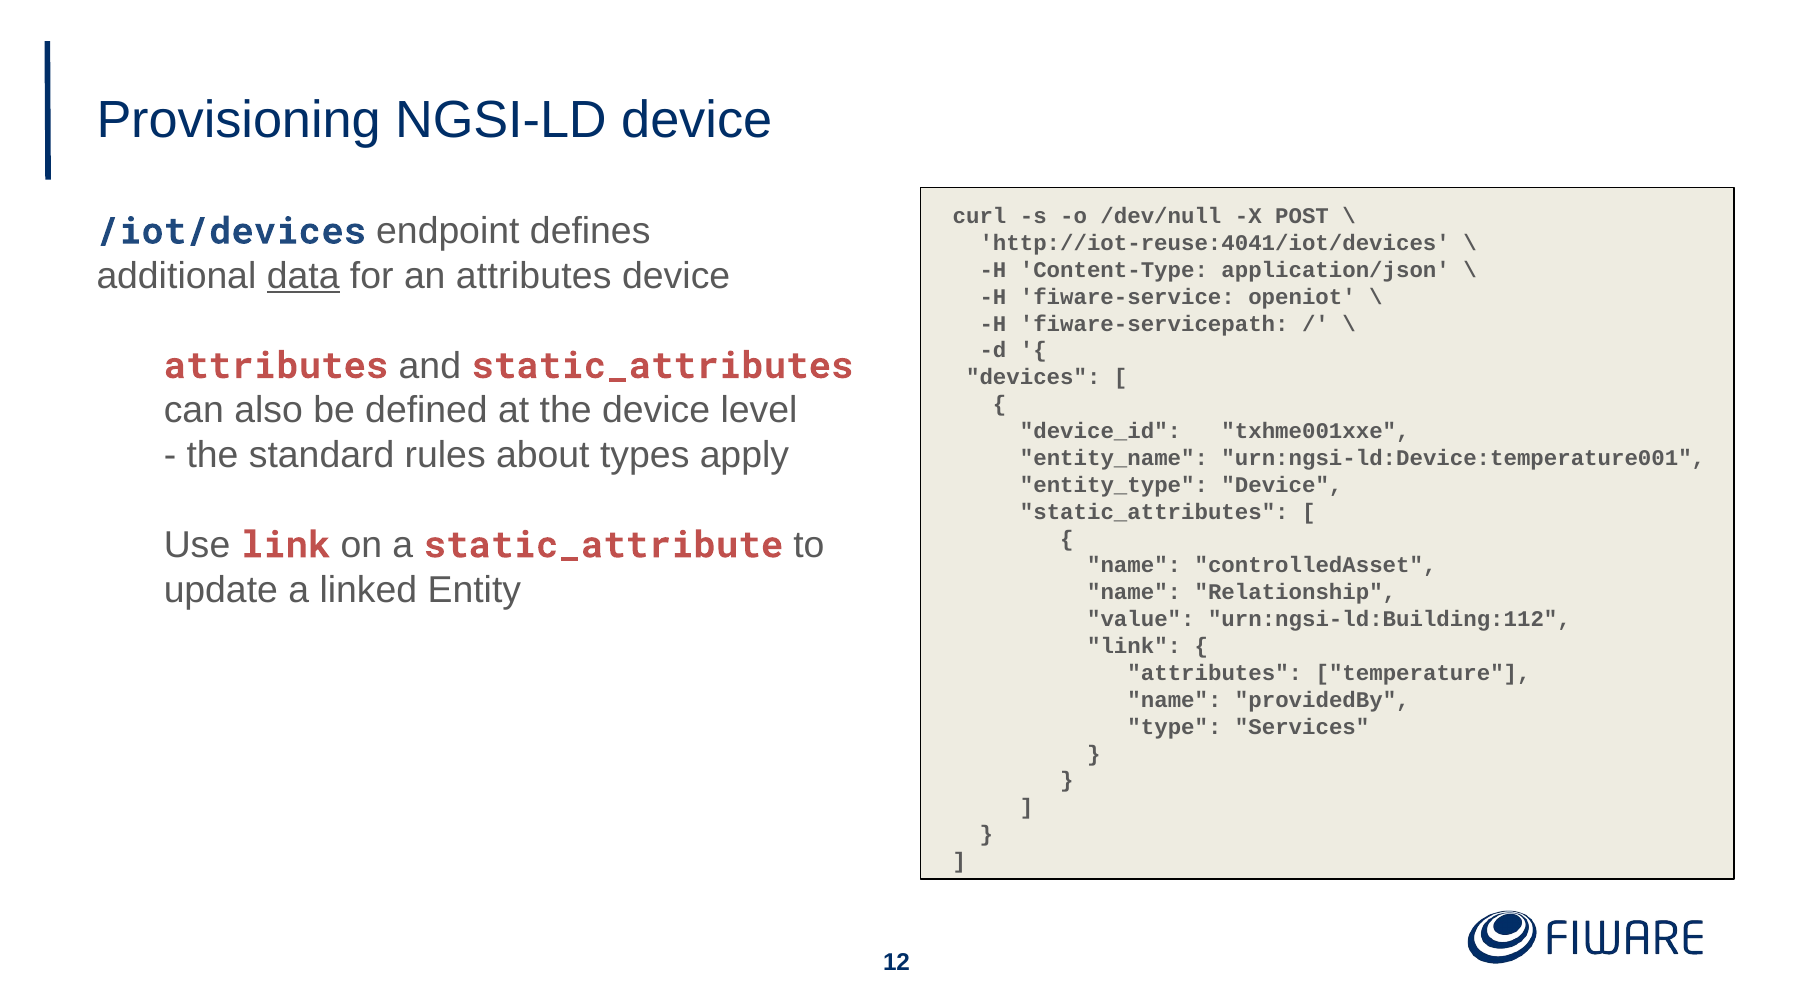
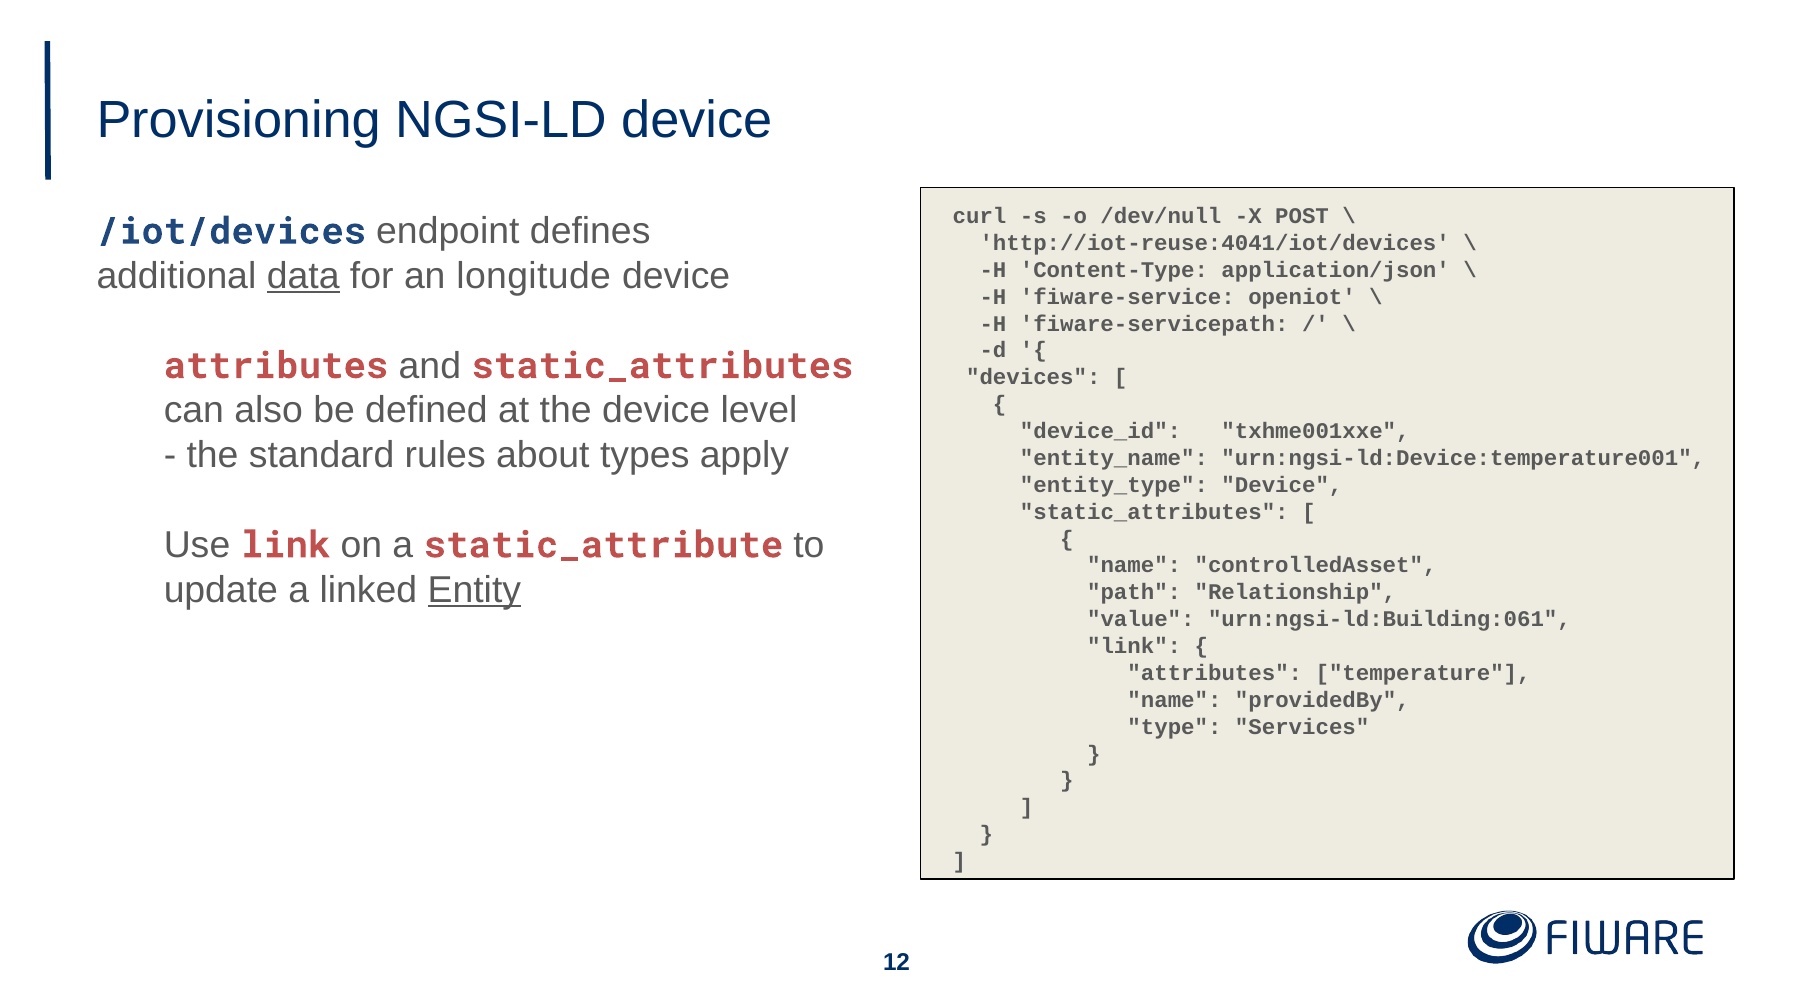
an attributes: attributes -> longitude
Entity underline: none -> present
name at (1134, 593): name -> path
urn:ngsi-ld:Building:112: urn:ngsi-ld:Building:112 -> urn:ngsi-ld:Building:061
